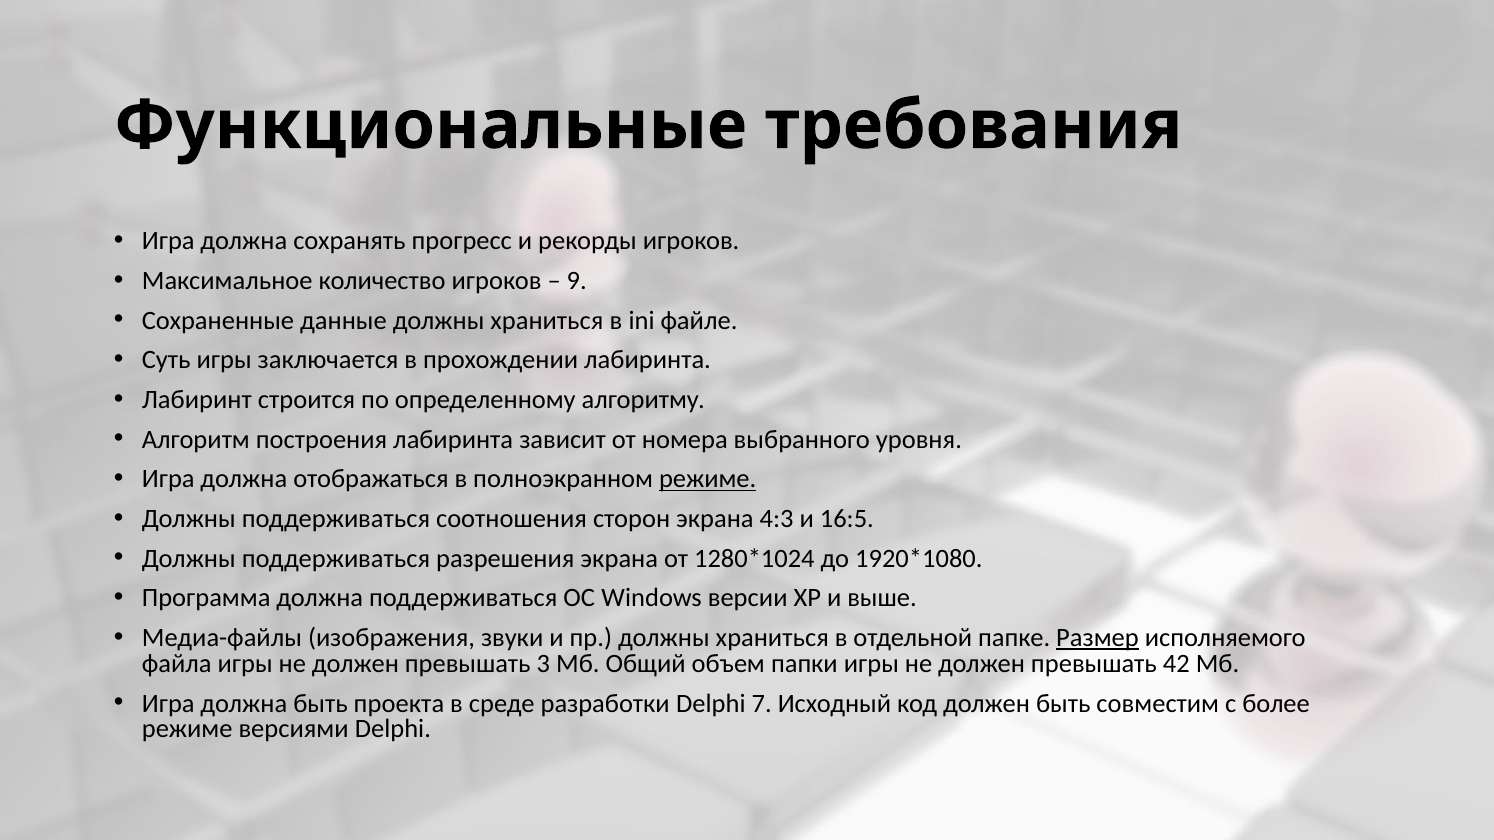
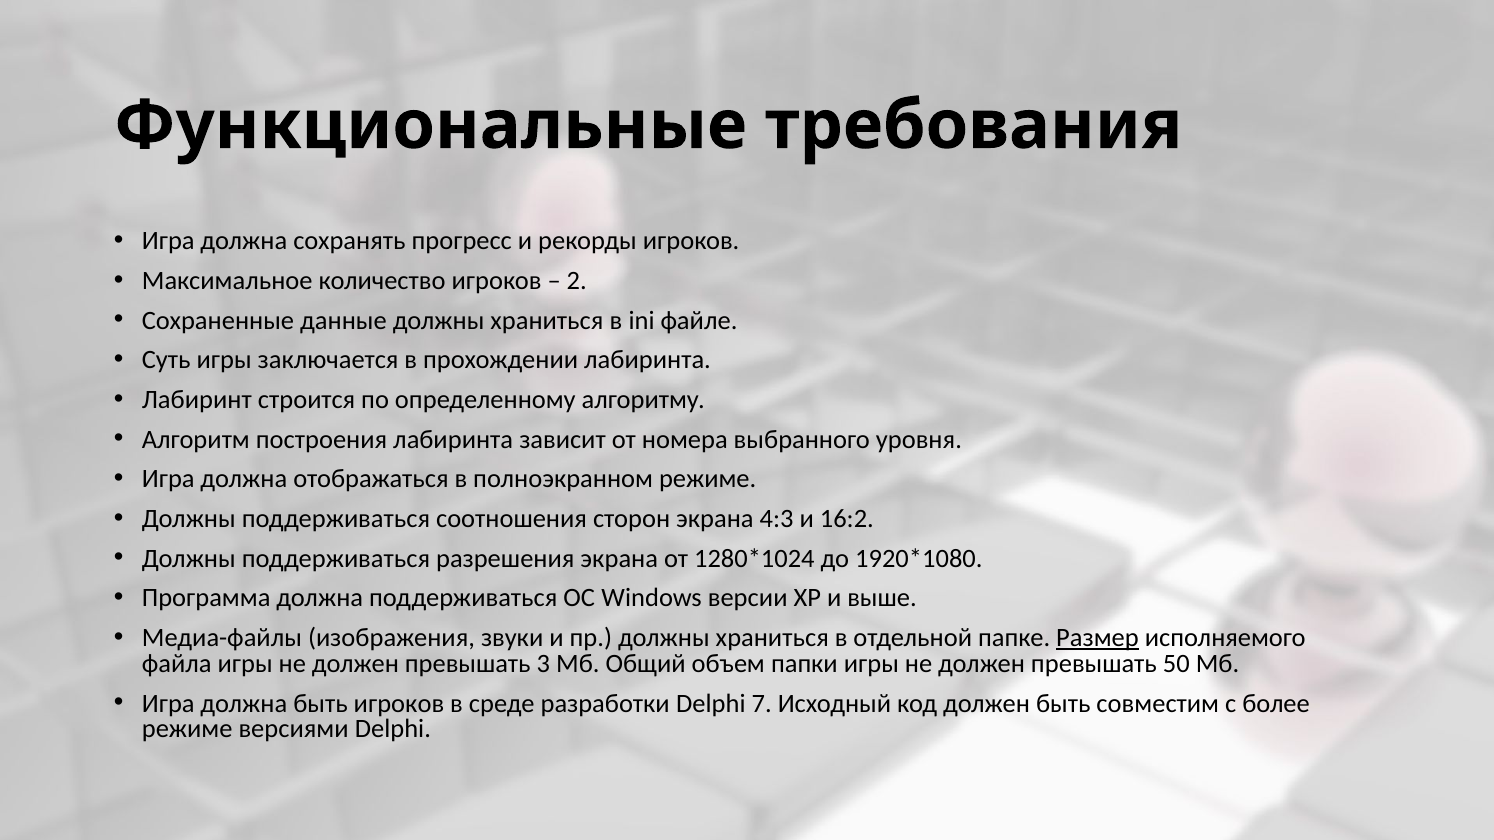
9: 9 -> 2
режиме at (708, 479) underline: present -> none
16:5: 16:5 -> 16:2
42: 42 -> 50
быть проекта: проекта -> игроков
